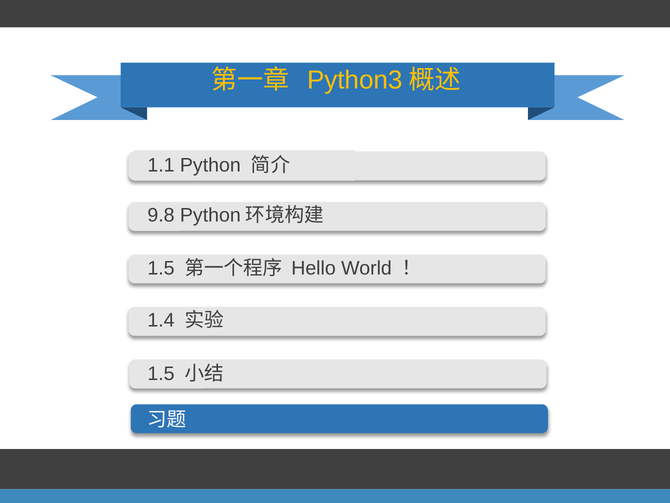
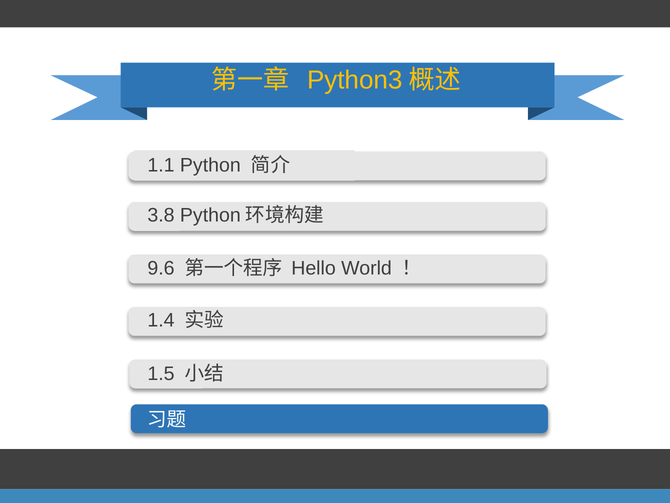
9.8: 9.8 -> 3.8
1.5 at (161, 268): 1.5 -> 9.6
